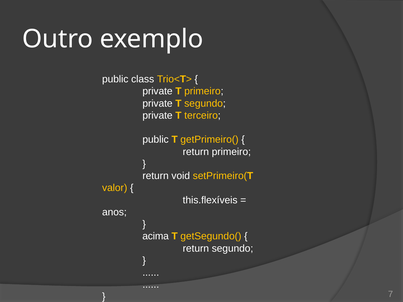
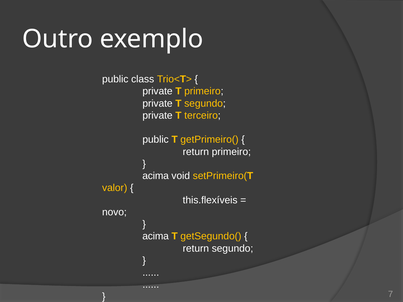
return at (156, 176): return -> acima
anos: anos -> novo
